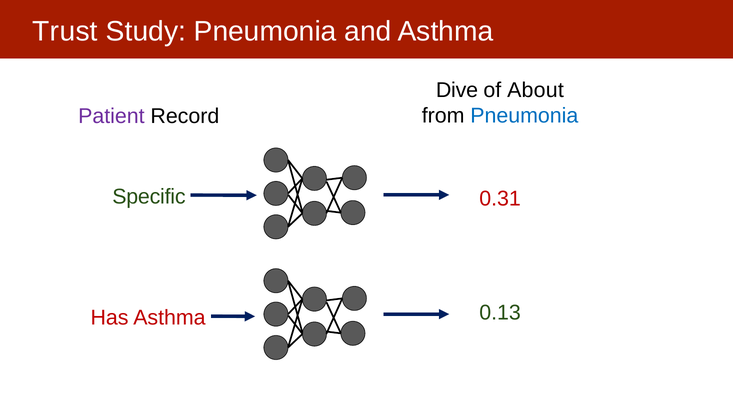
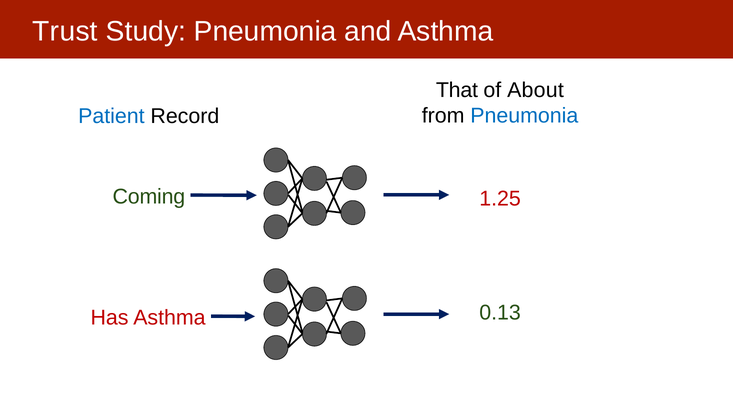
Dive: Dive -> That
Patient colour: purple -> blue
Specific: Specific -> Coming
0.31: 0.31 -> 1.25
